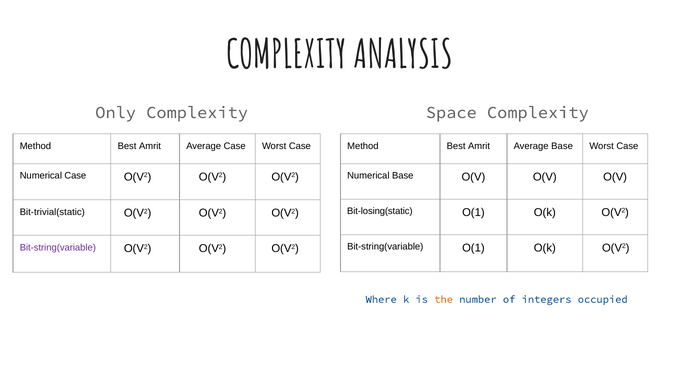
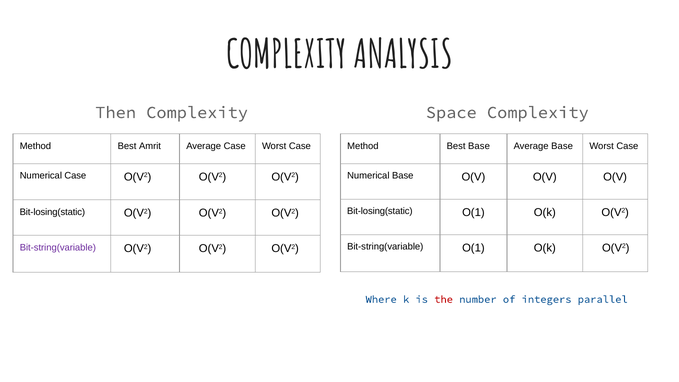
Only: Only -> Then
Amrit at (479, 146): Amrit -> Base
Bit-trivial(static at (52, 212): Bit-trivial(static -> Bit-losing(static
the colour: orange -> red
occupied: occupied -> parallel
